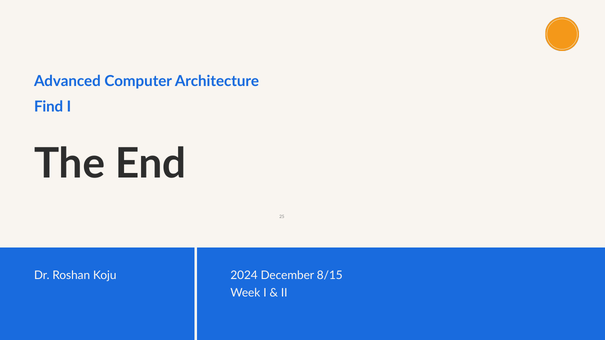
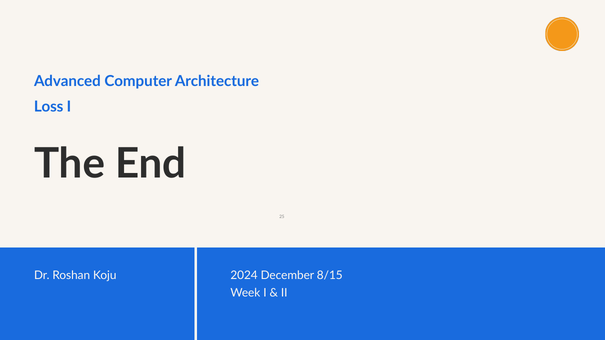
Find: Find -> Loss
